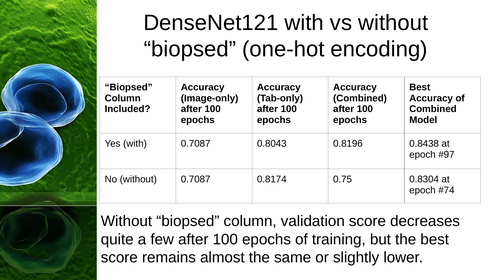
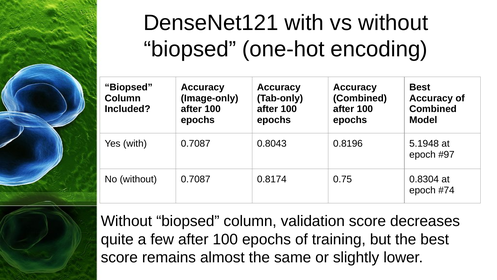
0.8438: 0.8438 -> 5.1948
